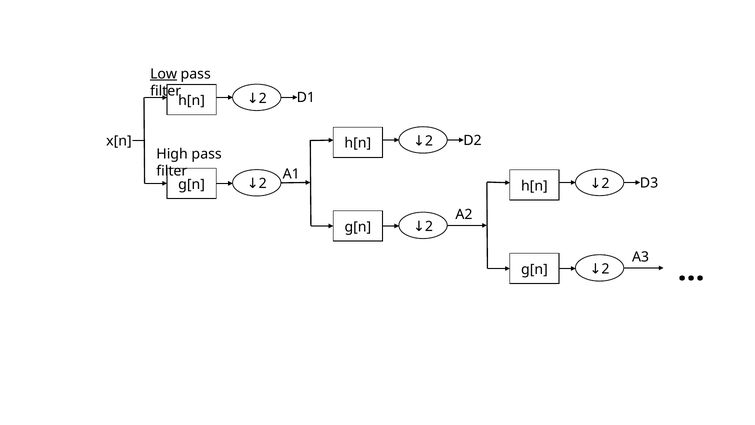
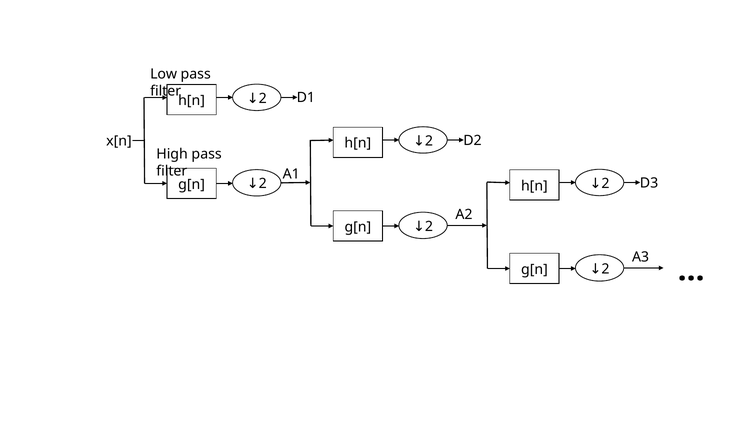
Low underline: present -> none
